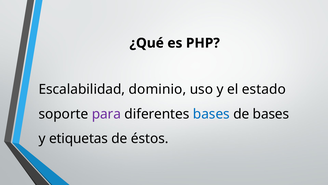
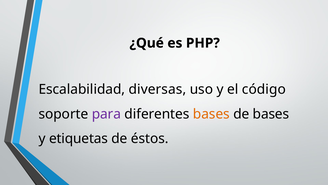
dominio: dominio -> diversas
estado: estado -> código
bases at (211, 114) colour: blue -> orange
